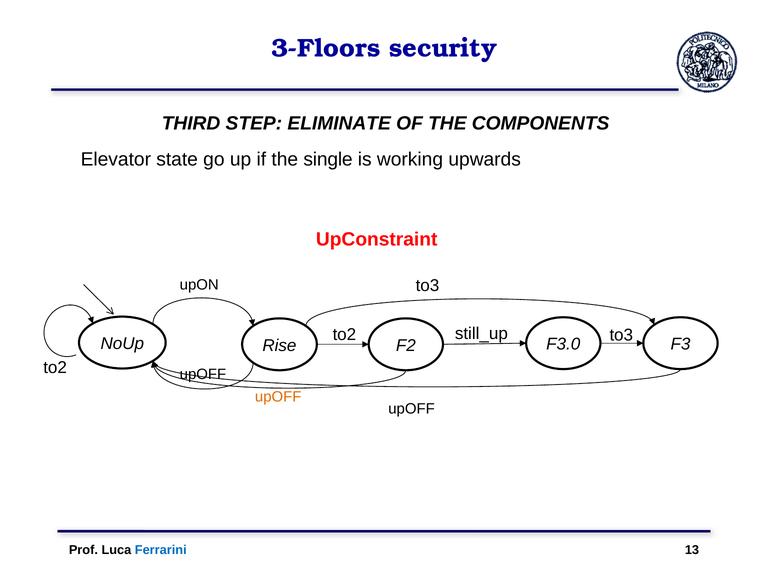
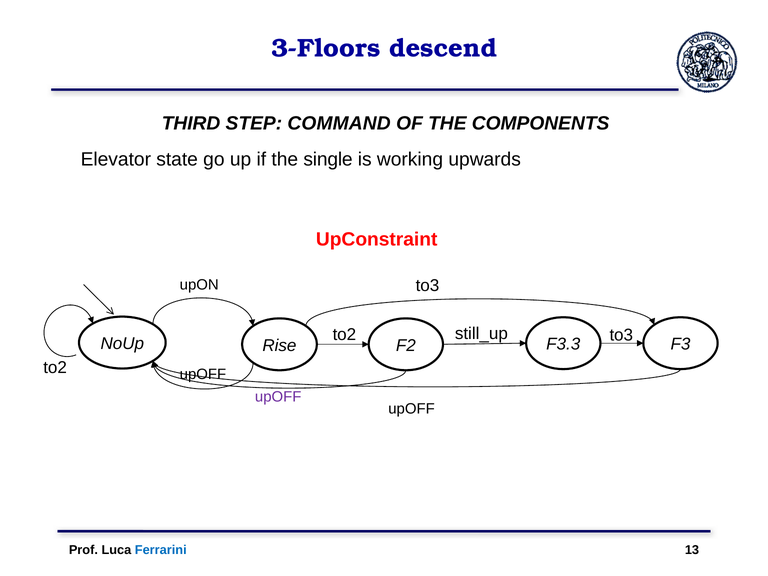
security: security -> descend
ELIMINATE: ELIMINATE -> COMMAND
F3.0: F3.0 -> F3.3
upOFF at (278, 397) colour: orange -> purple
